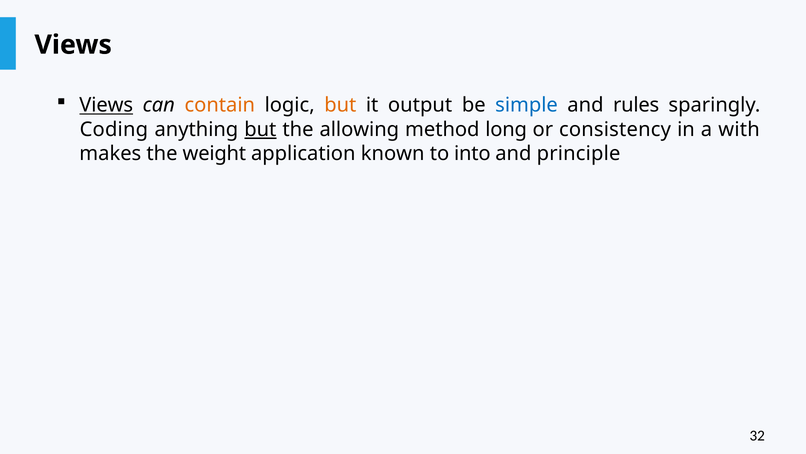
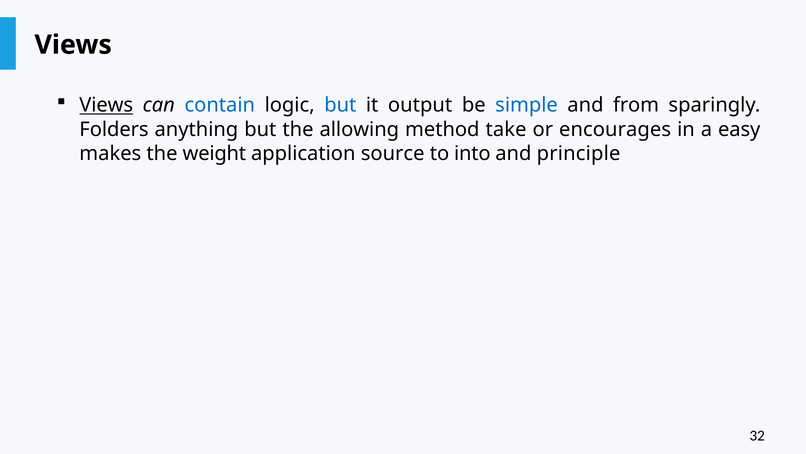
contain colour: orange -> blue
but at (340, 105) colour: orange -> blue
rules: rules -> from
Coding: Coding -> Folders
but at (260, 129) underline: present -> none
long: long -> take
consistency: consistency -> encourages
with: with -> easy
known: known -> source
